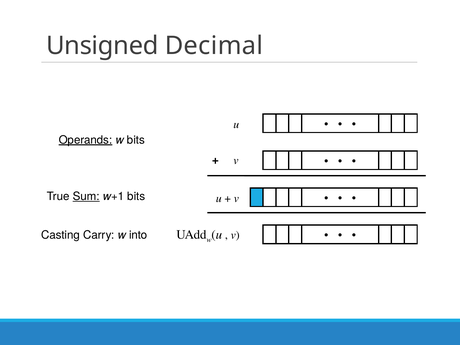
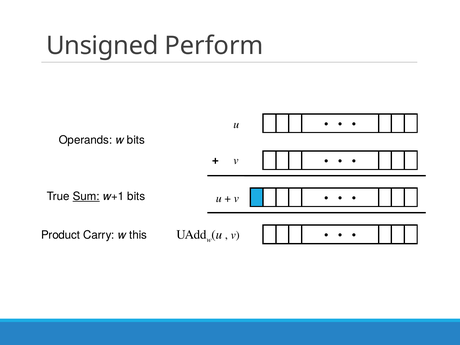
Decimal: Decimal -> Perform
Operands underline: present -> none
Casting: Casting -> Product
into: into -> this
